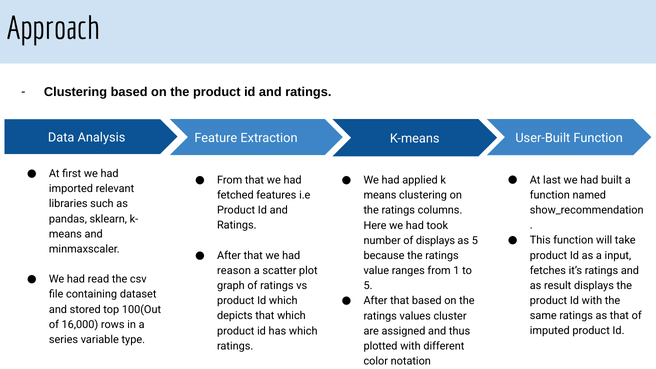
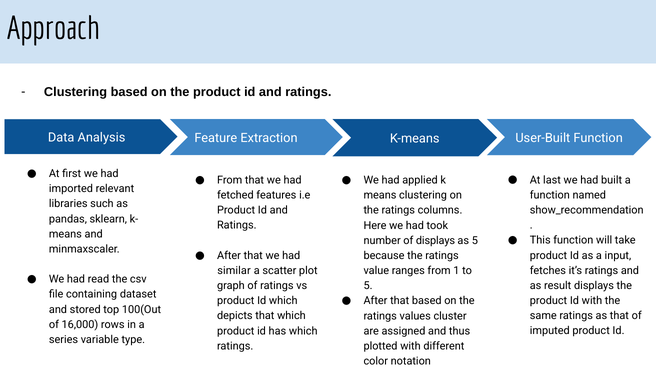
reason: reason -> similar
